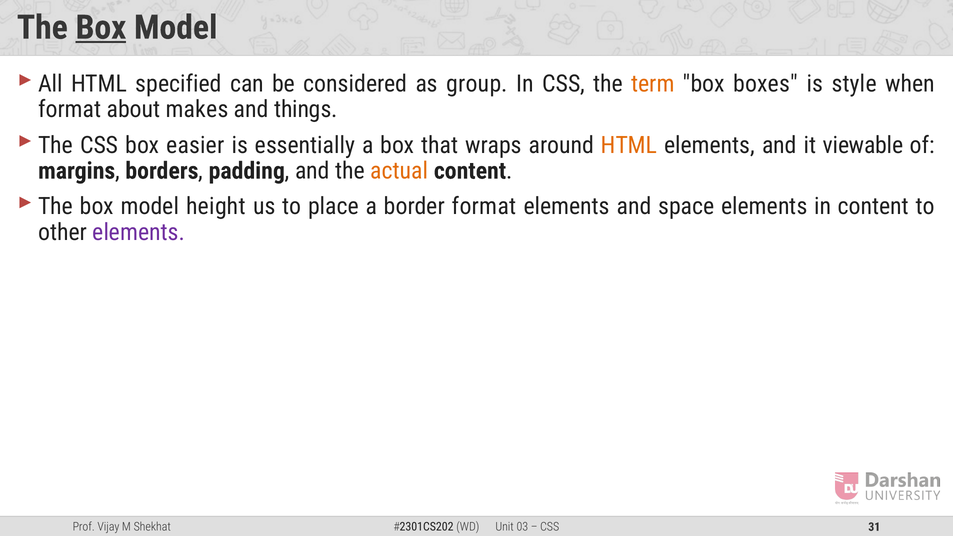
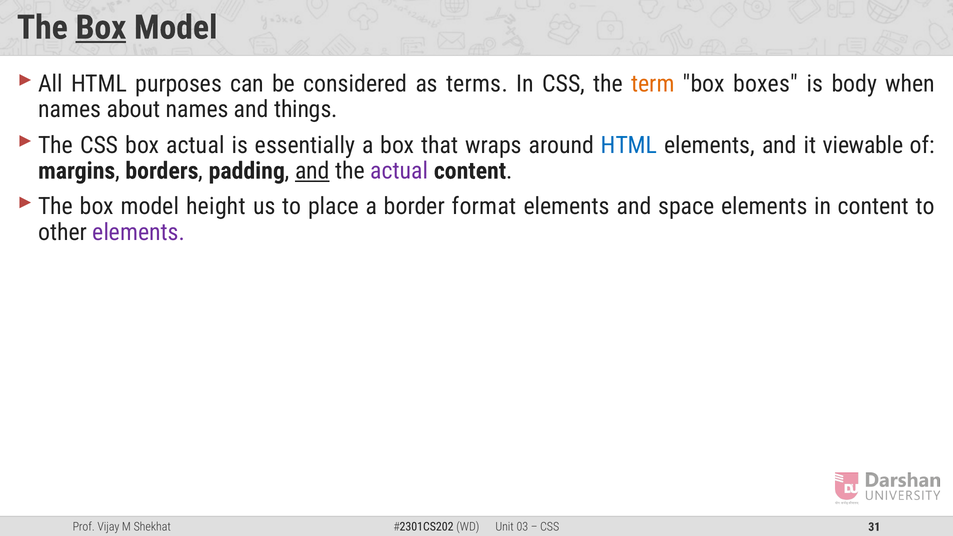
specified: specified -> purposes
group: group -> terms
style: style -> body
format at (70, 110): format -> names
about makes: makes -> names
box easier: easier -> actual
HTML at (629, 145) colour: orange -> blue
and at (312, 171) underline: none -> present
actual at (399, 171) colour: orange -> purple
